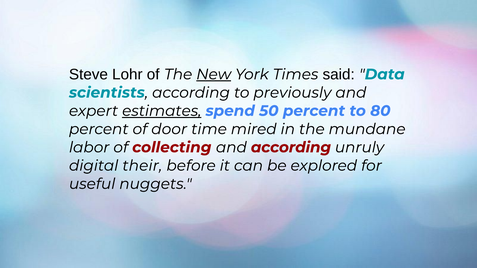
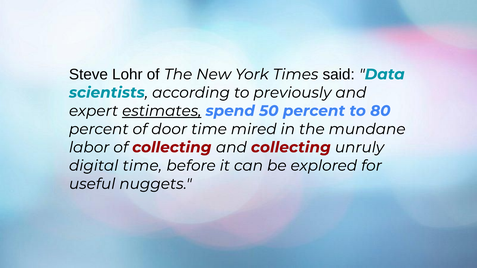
New underline: present -> none
and according: according -> collecting
digital their: their -> time
